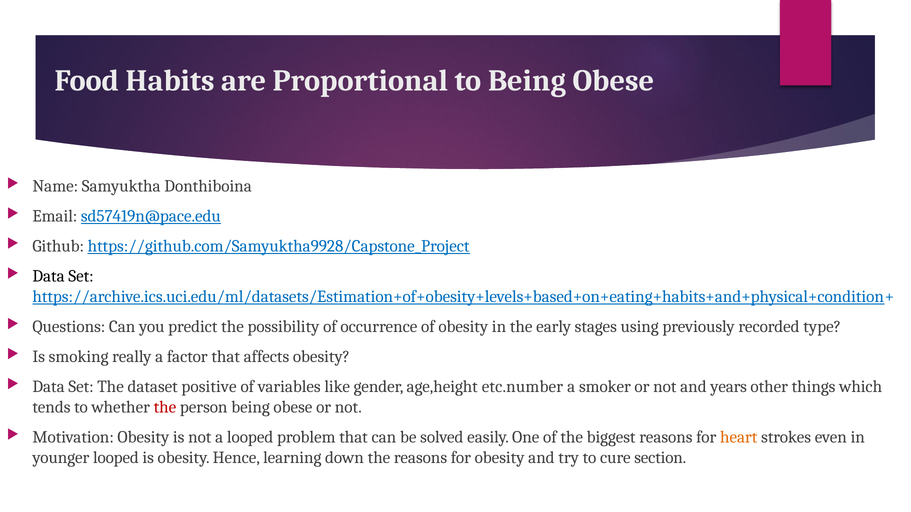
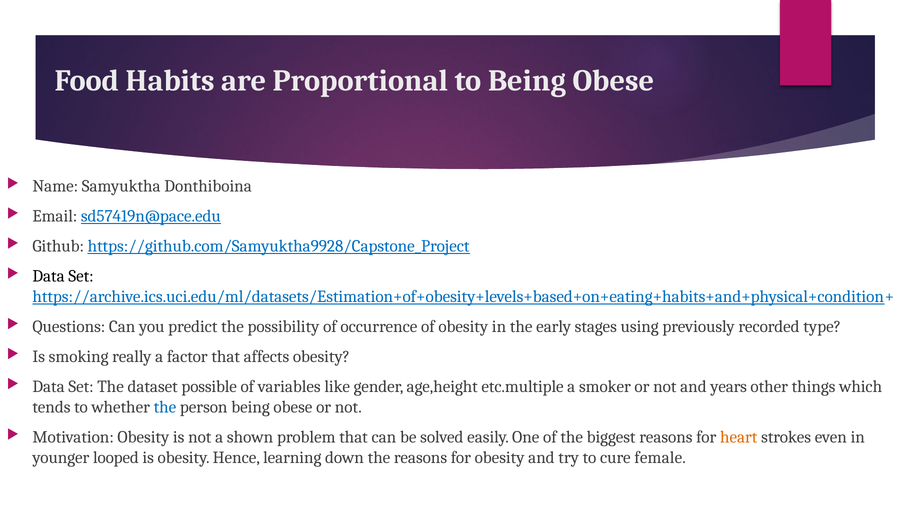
positive: positive -> possible
etc.number: etc.number -> etc.multiple
the at (165, 407) colour: red -> blue
a looped: looped -> shown
section: section -> female
